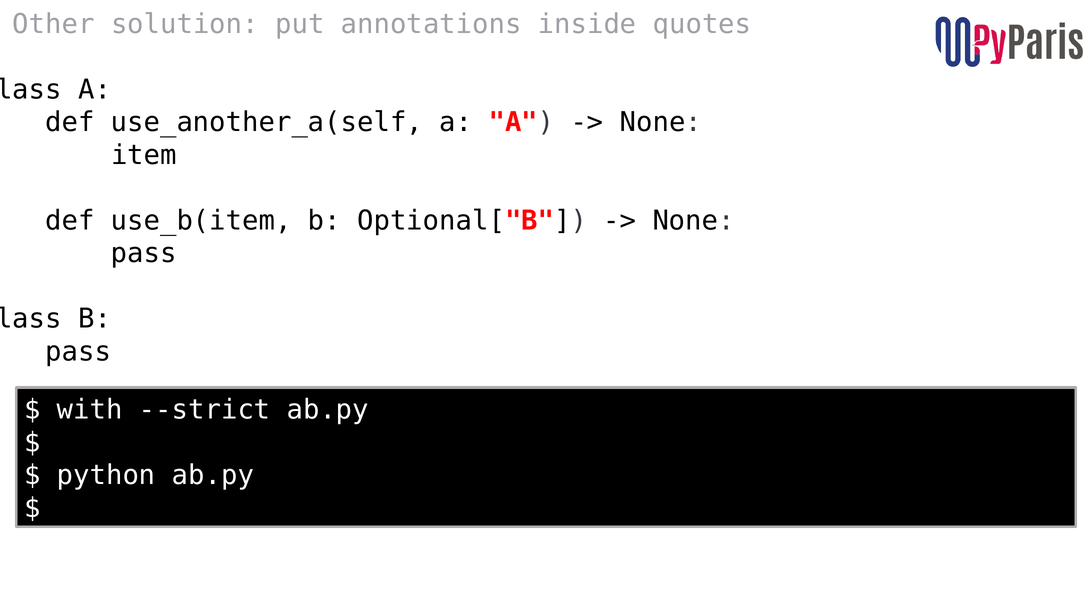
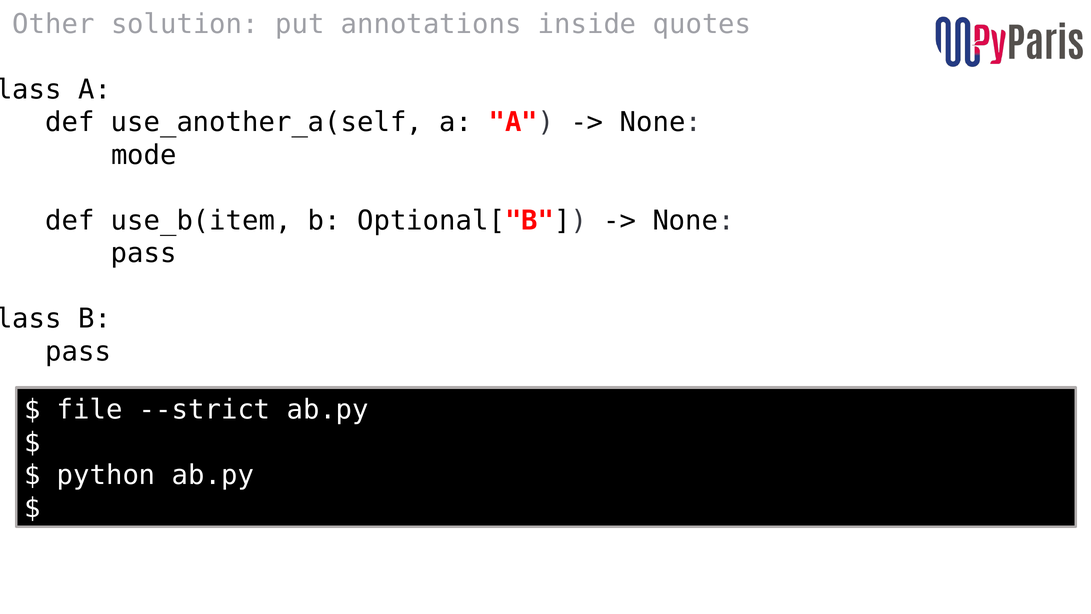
item: item -> mode
with: with -> file
